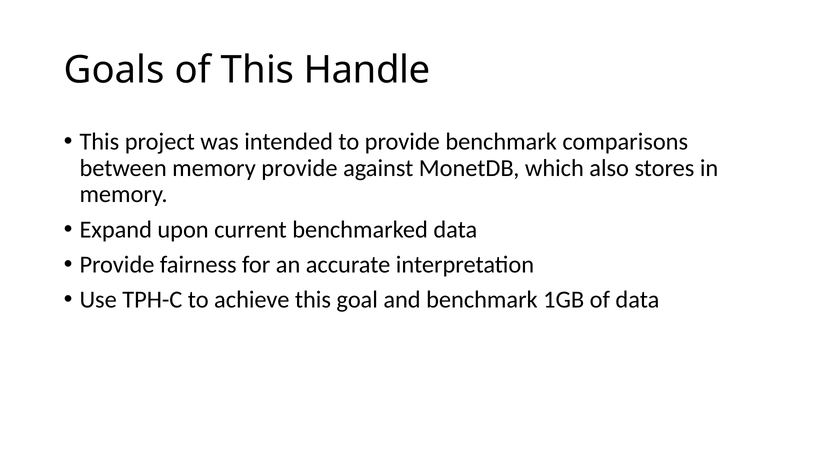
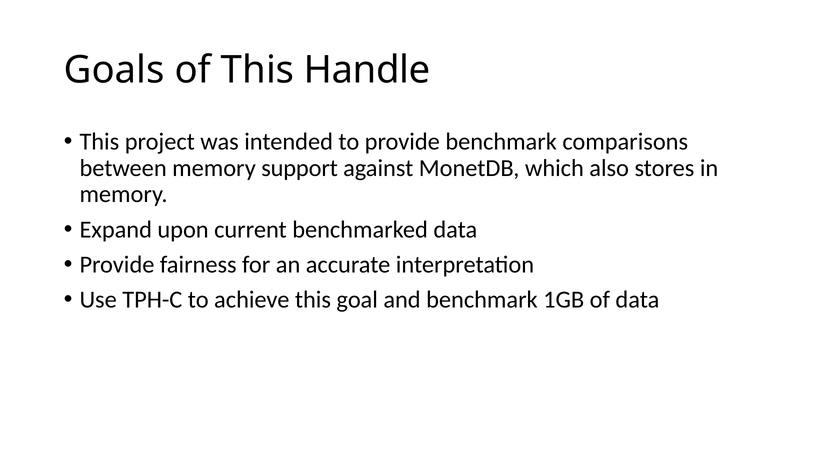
memory provide: provide -> support
